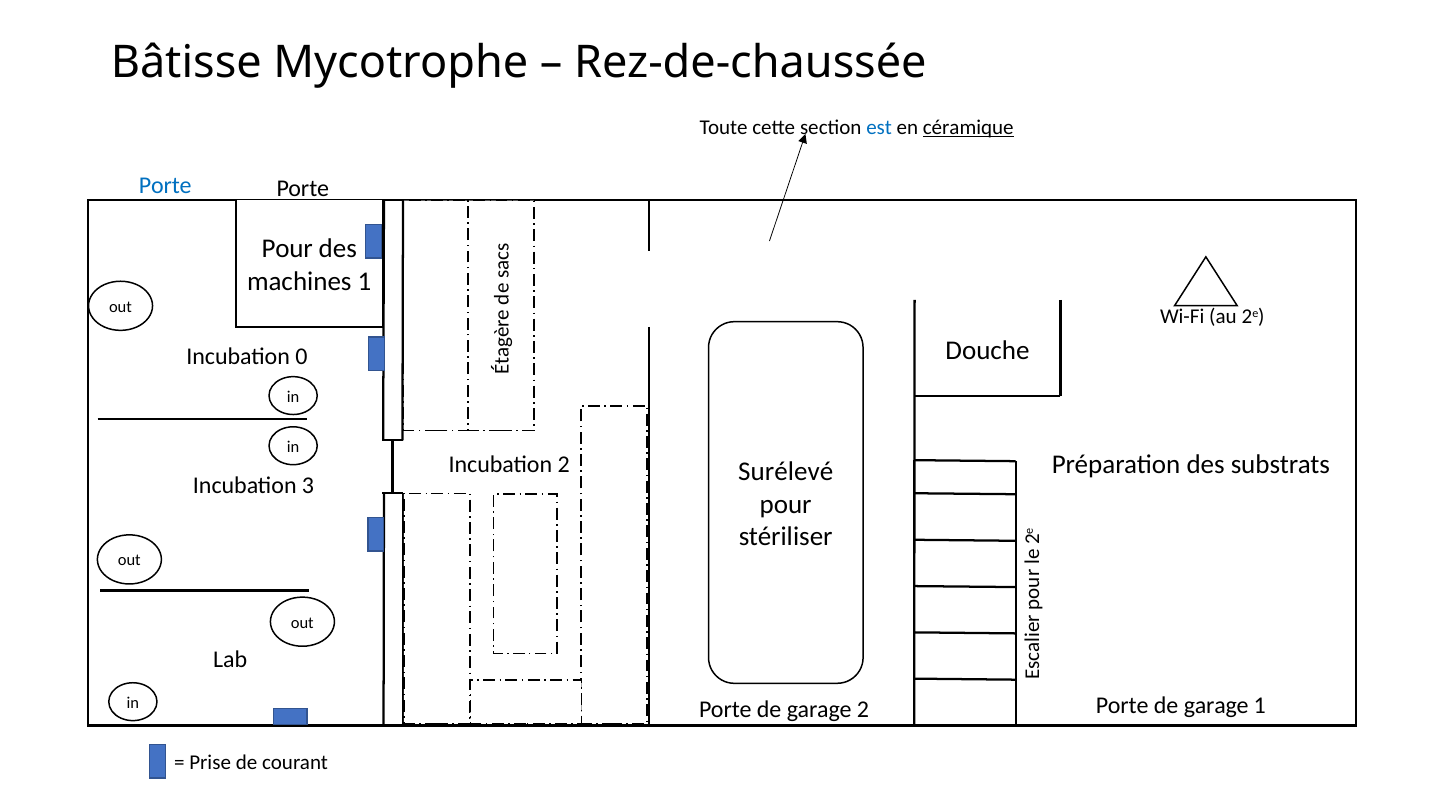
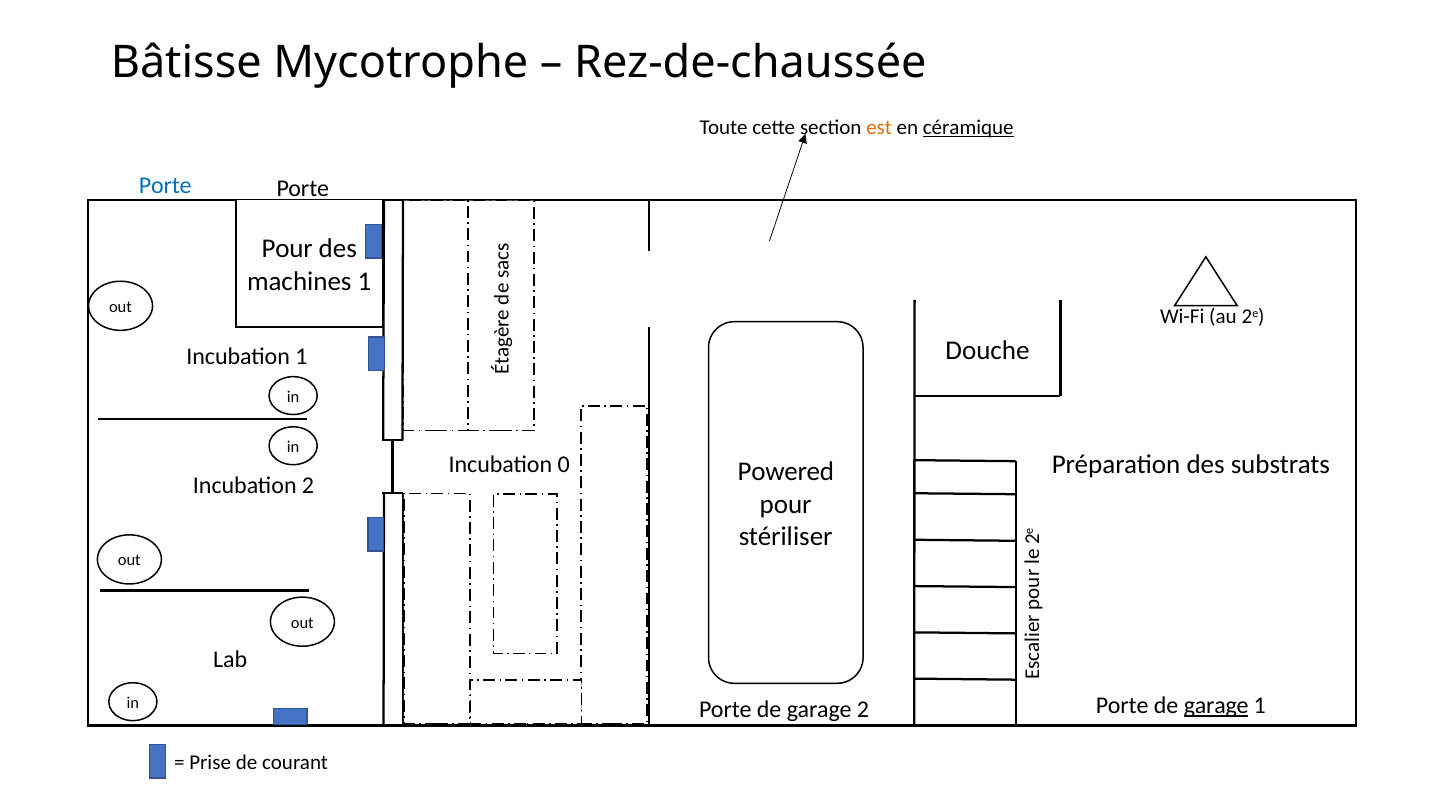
est colour: blue -> orange
Incubation 0: 0 -> 1
Incubation 2: 2 -> 0
Surélevé: Surélevé -> Powered
Incubation 3: 3 -> 2
garage at (1216, 706) underline: none -> present
